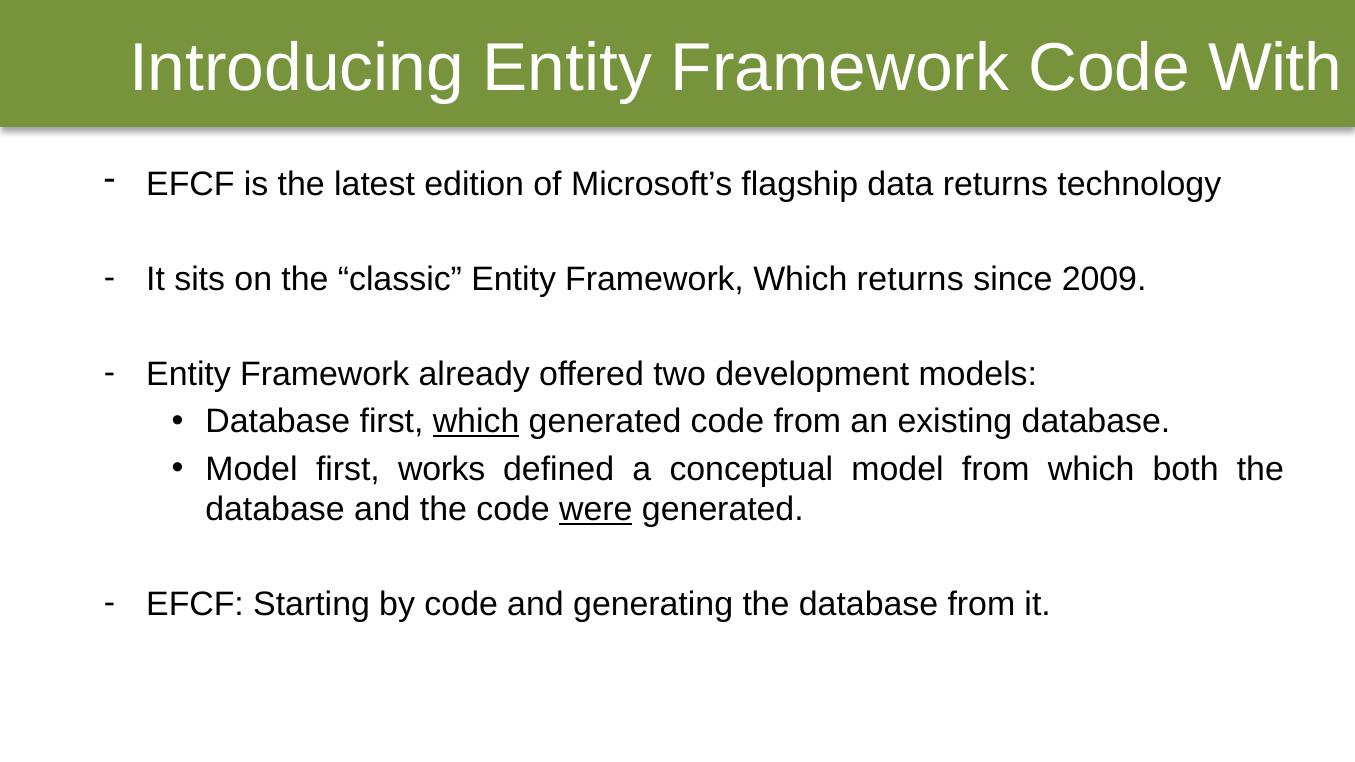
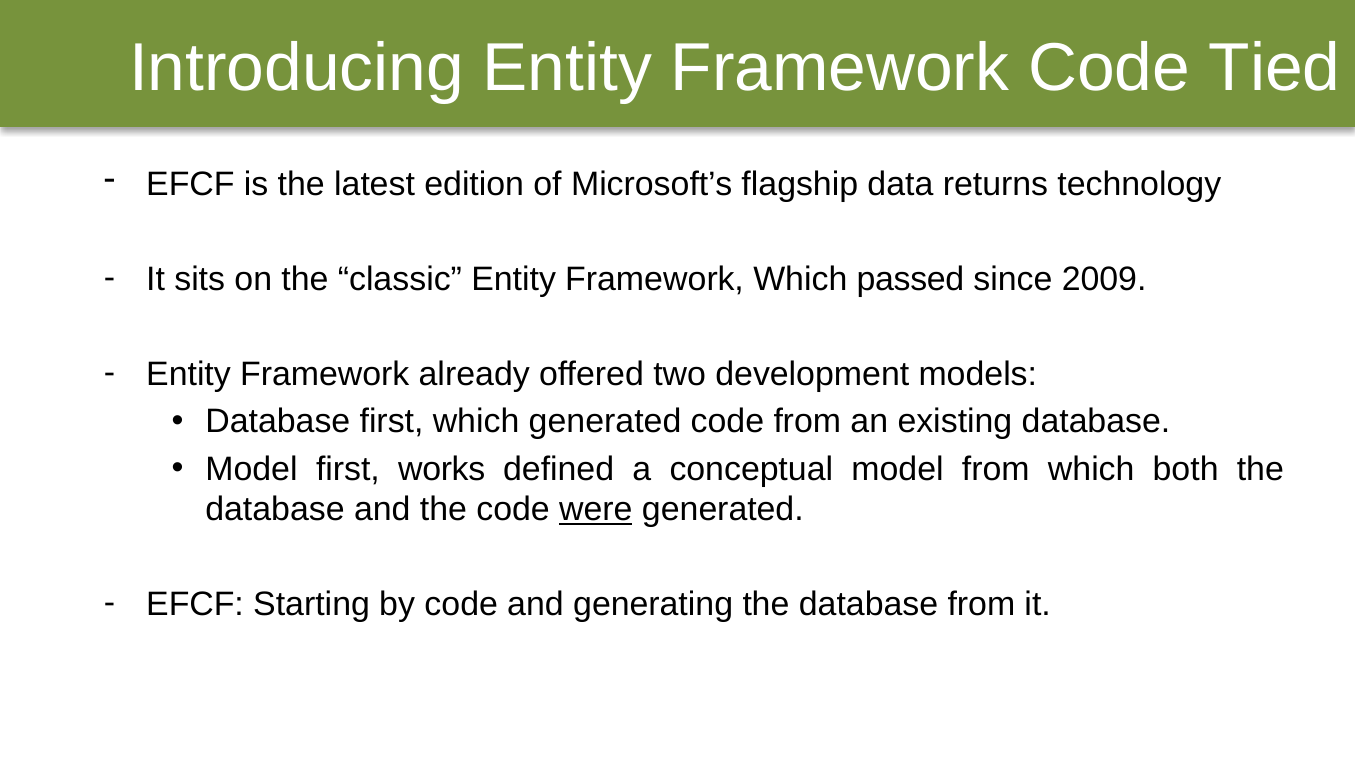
With: With -> Tied
Which returns: returns -> passed
which at (476, 422) underline: present -> none
